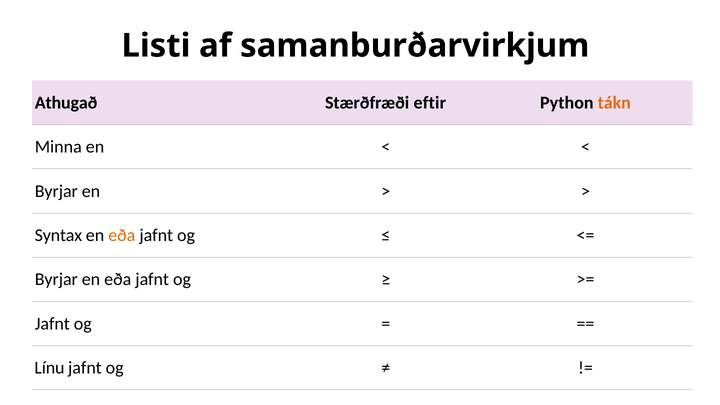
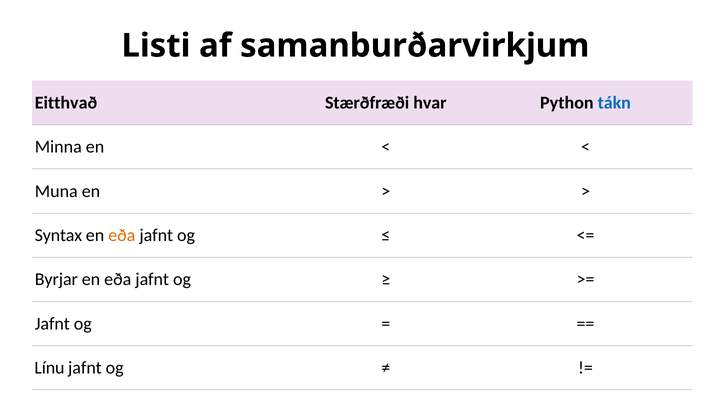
Athugað: Athugað -> Eitthvað
eftir: eftir -> hvar
tákn colour: orange -> blue
Byrjar at (56, 191): Byrjar -> Muna
